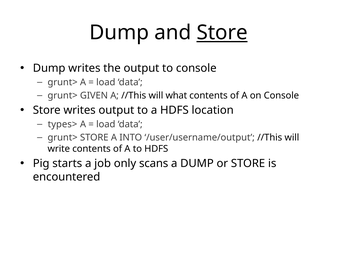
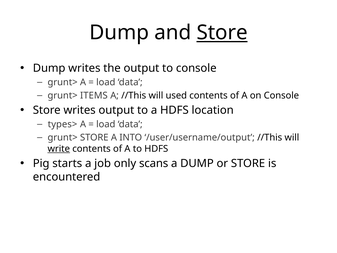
GIVEN: GIVEN -> ITEMS
what: what -> used
write underline: none -> present
